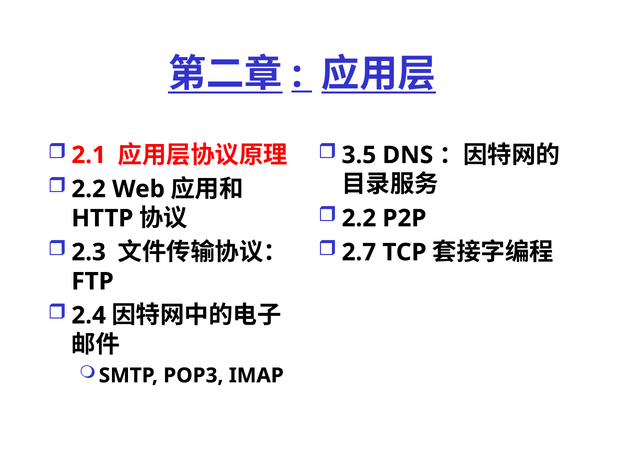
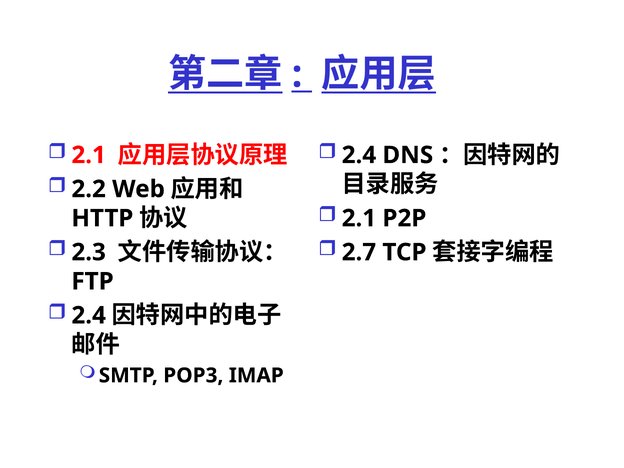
3.5 at (359, 155): 3.5 -> 2.4
2.2 at (359, 218): 2.2 -> 2.1
